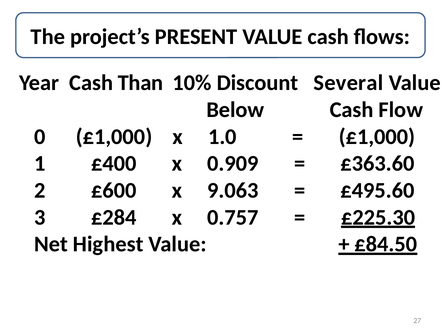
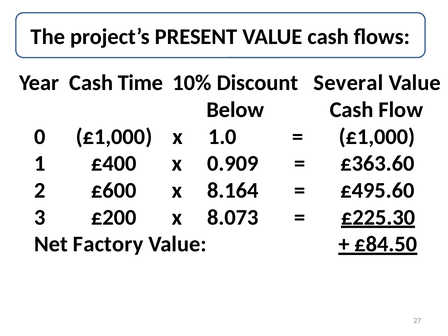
Than: Than -> Time
9.063: 9.063 -> 8.164
£284: £284 -> £200
0.757: 0.757 -> 8.073
Highest: Highest -> Factory
